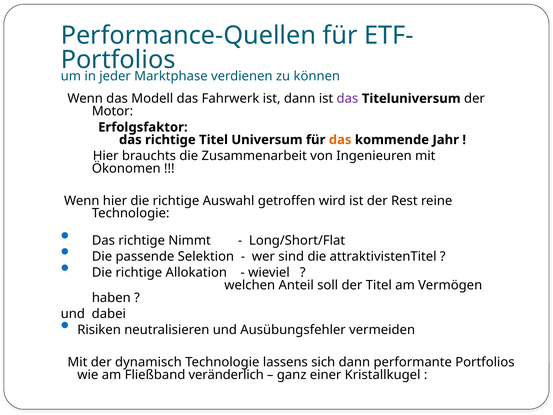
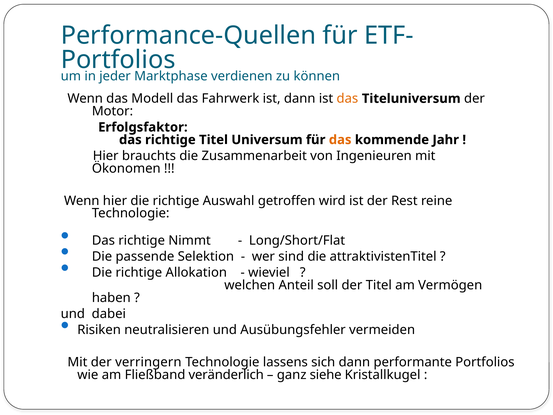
das at (347, 99) colour: purple -> orange
dynamisch: dynamisch -> verringern
einer: einer -> siehe
